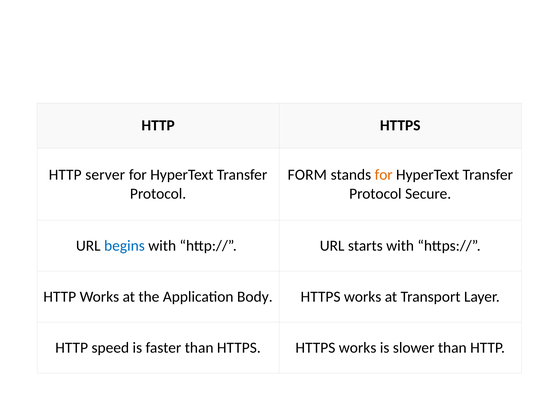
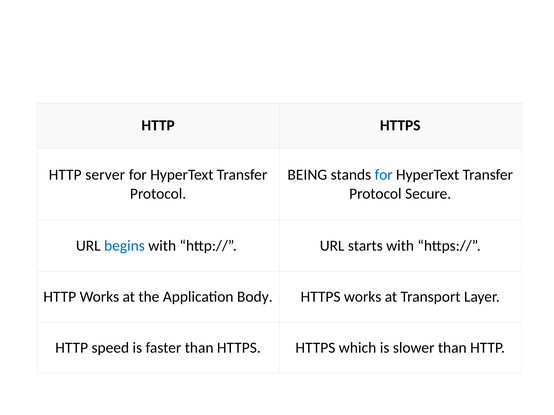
FORM: FORM -> BEING
for at (384, 175) colour: orange -> blue
HTTPS HTTPS works: works -> which
